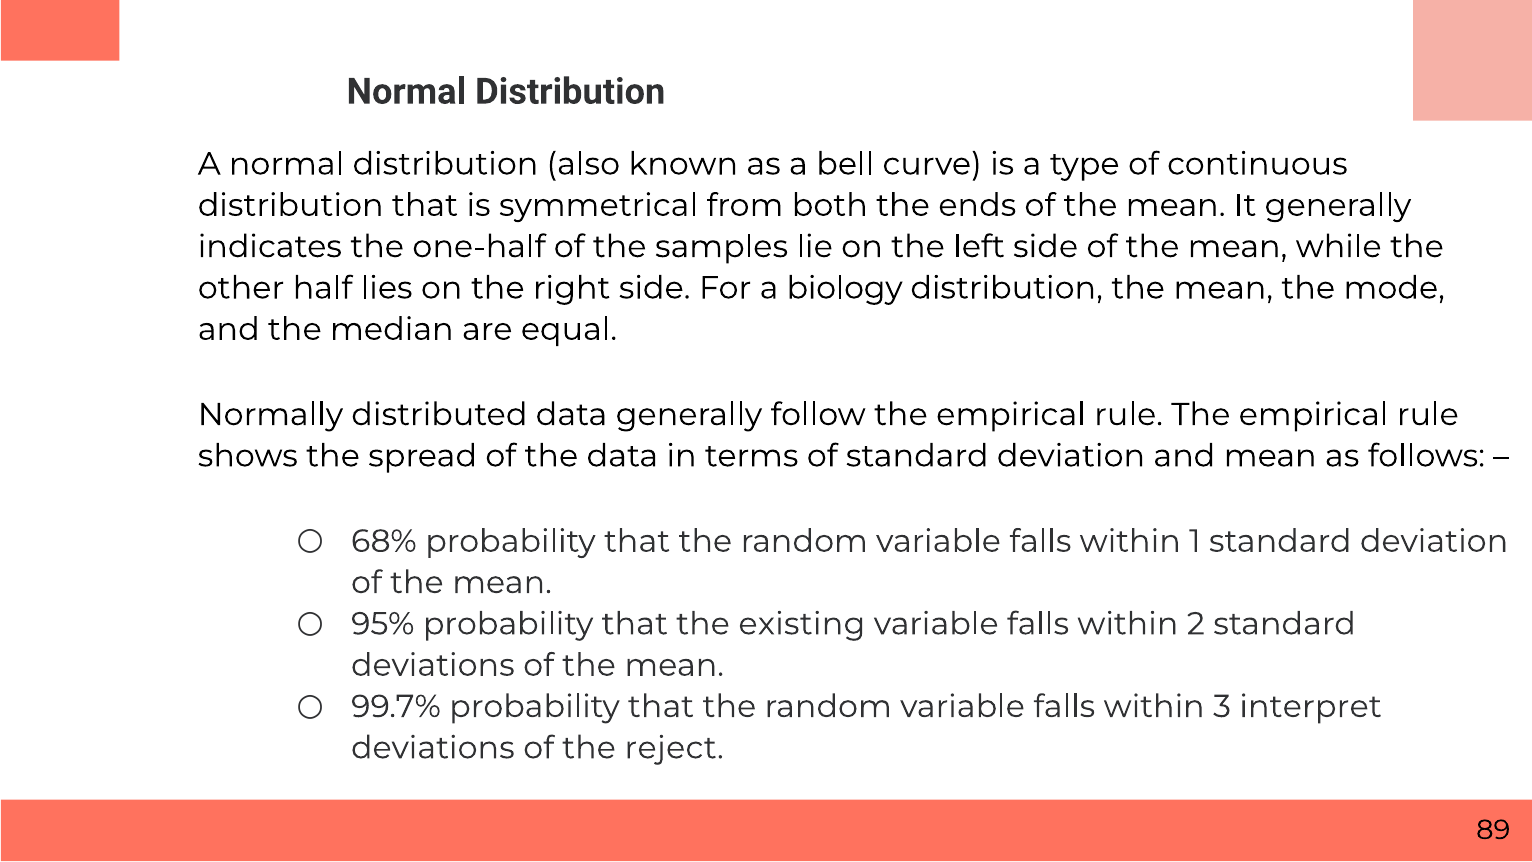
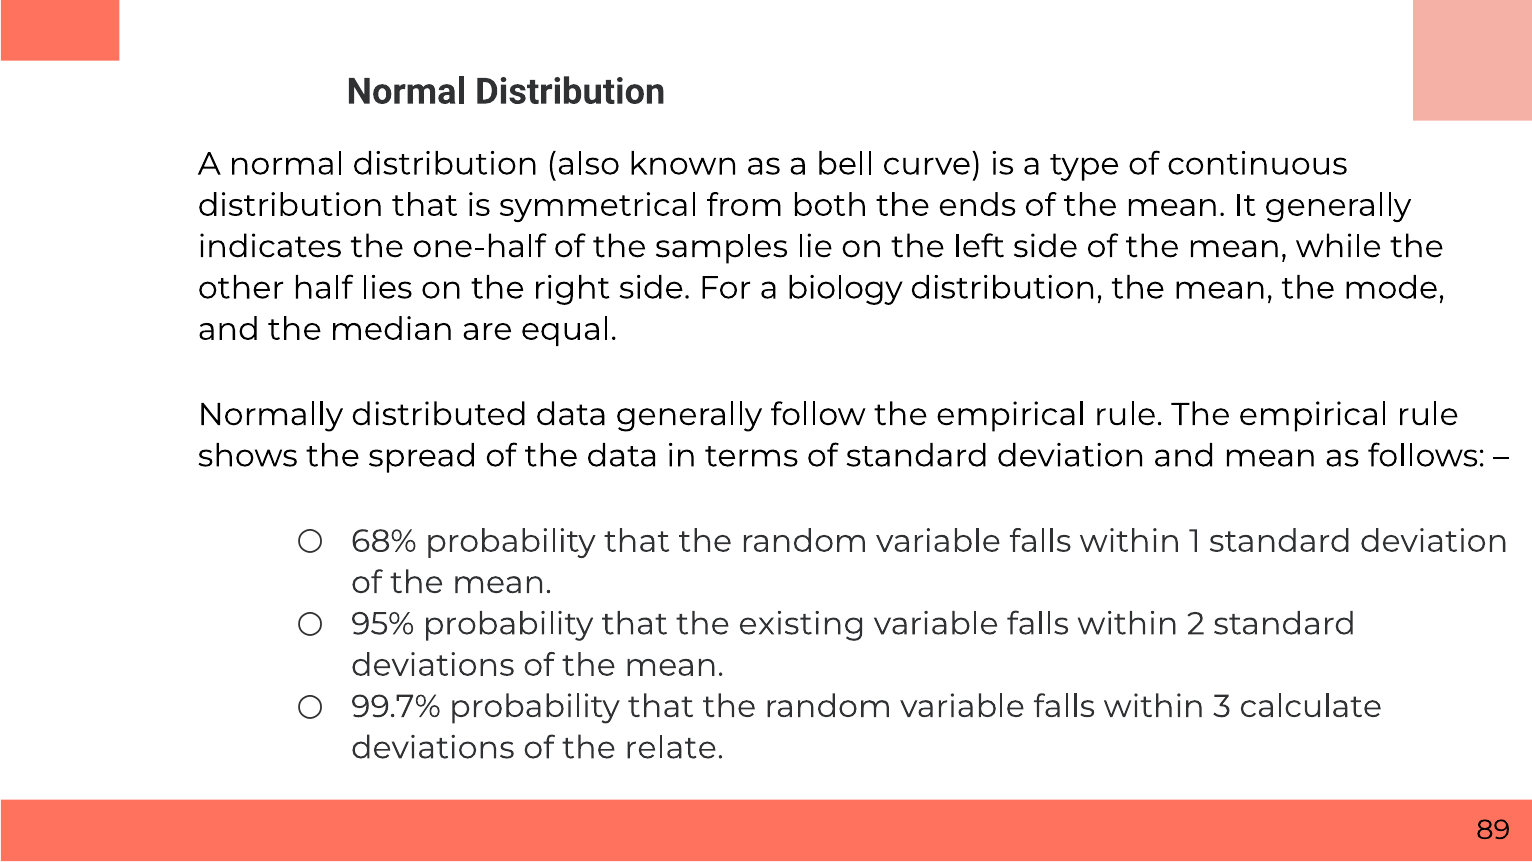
interpret: interpret -> calculate
reject: reject -> relate
